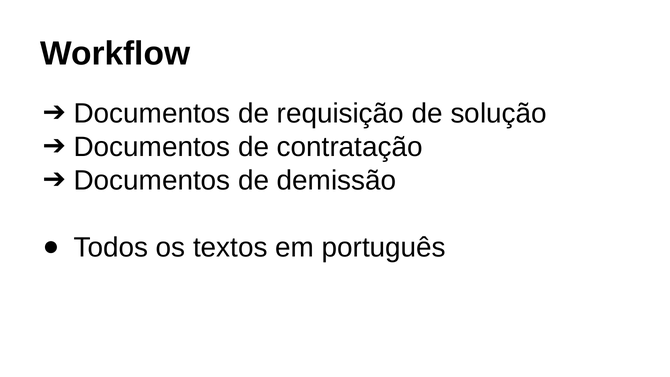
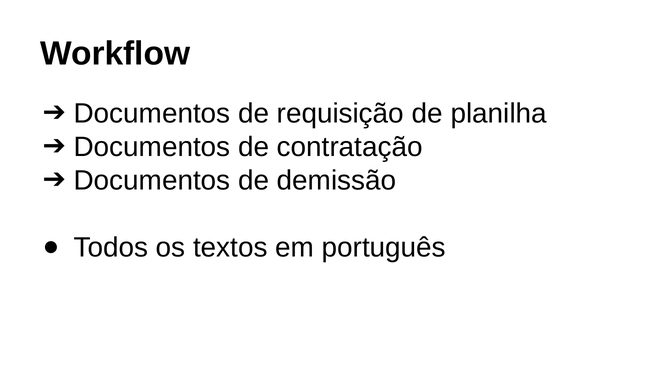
solução: solução -> planilha
